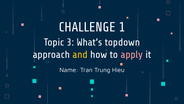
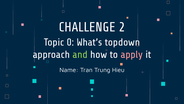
1: 1 -> 2
3: 3 -> 0
and colour: yellow -> light green
